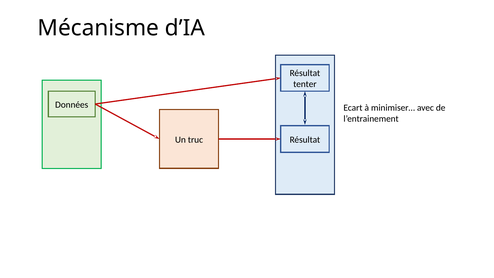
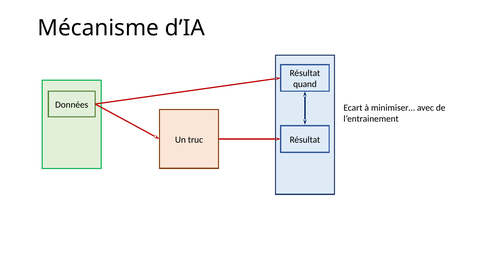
tenter: tenter -> quand
